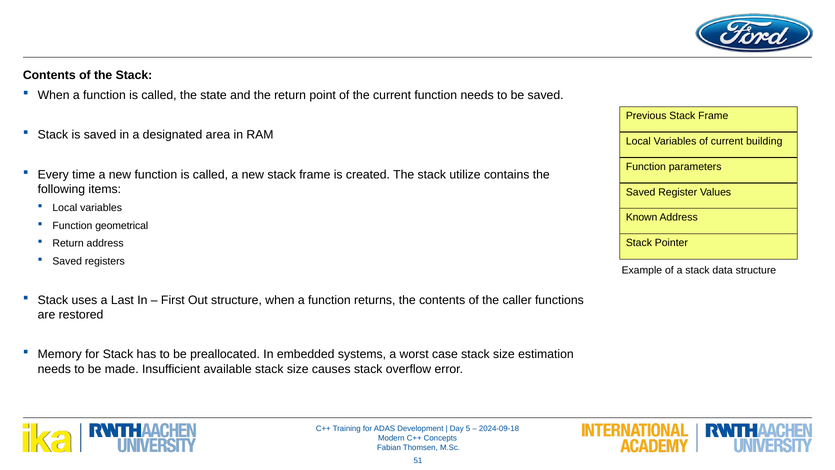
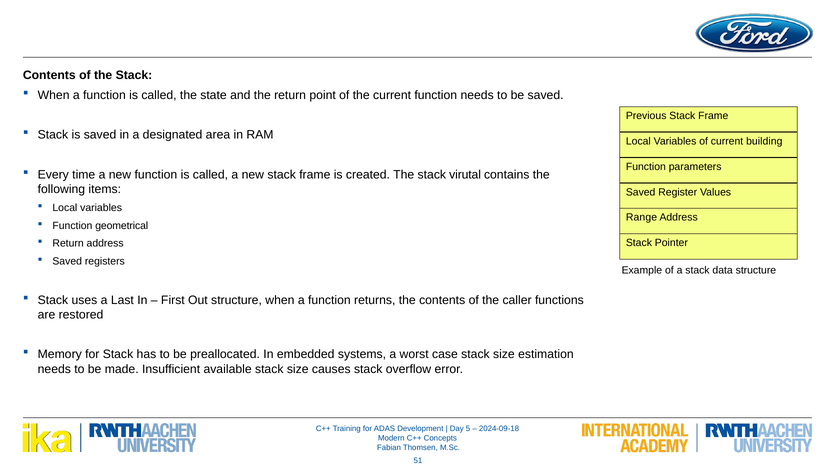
utilize: utilize -> virutal
Known: Known -> Range
